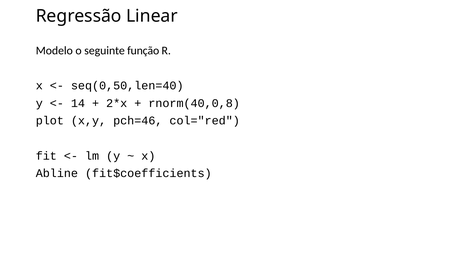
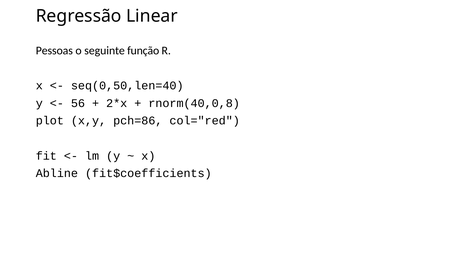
Modelo: Modelo -> Pessoas
14: 14 -> 56
pch=46: pch=46 -> pch=86
